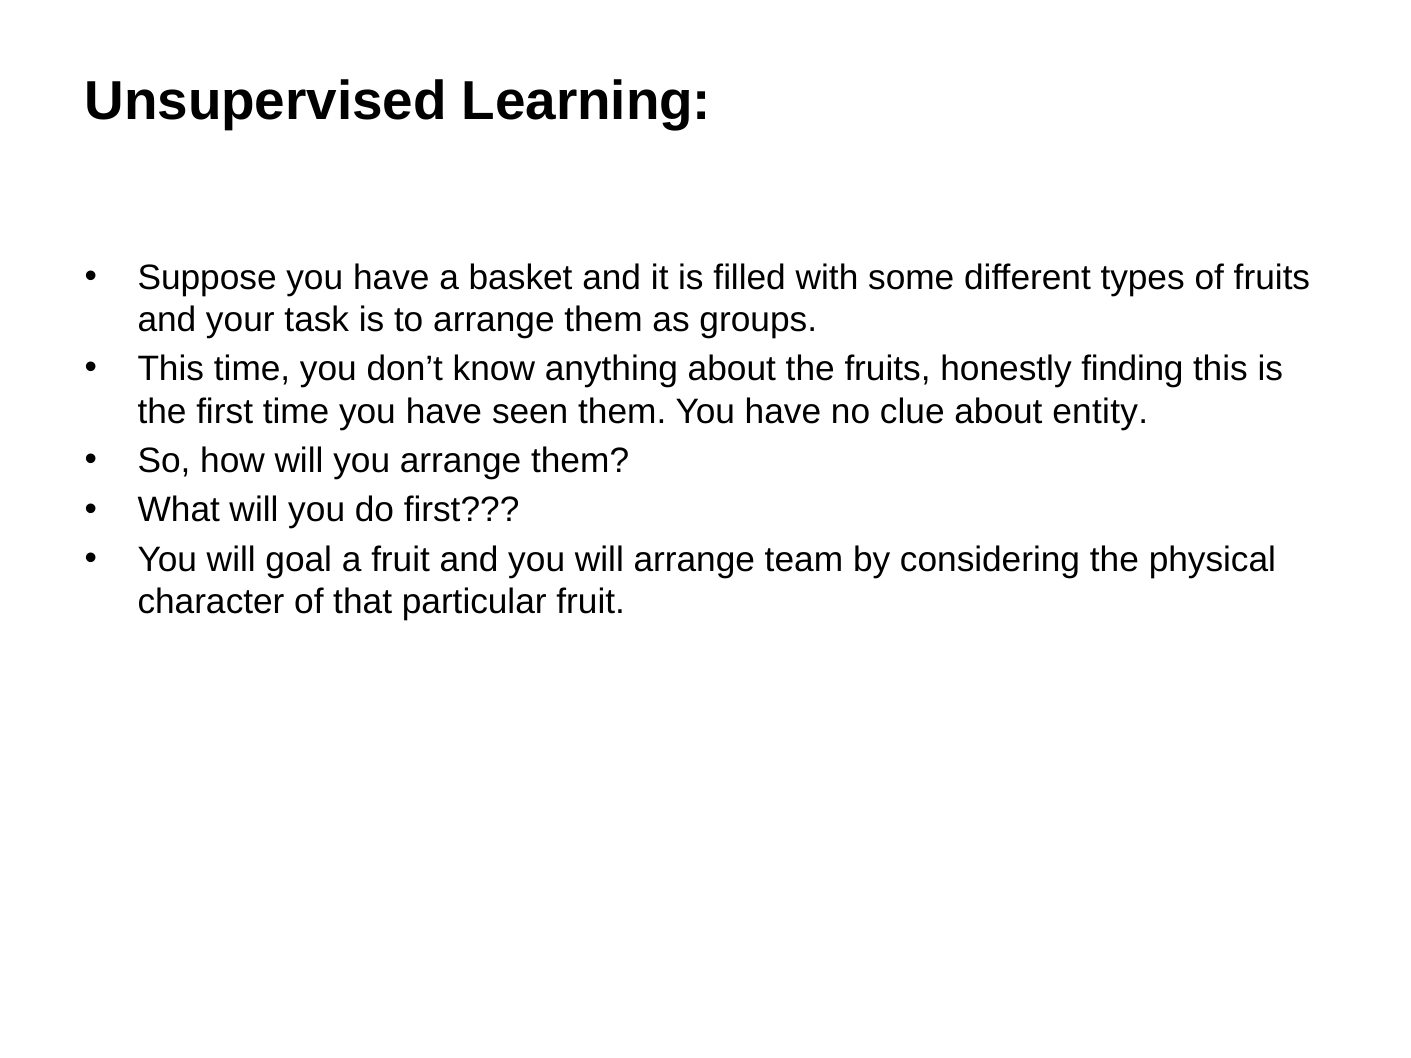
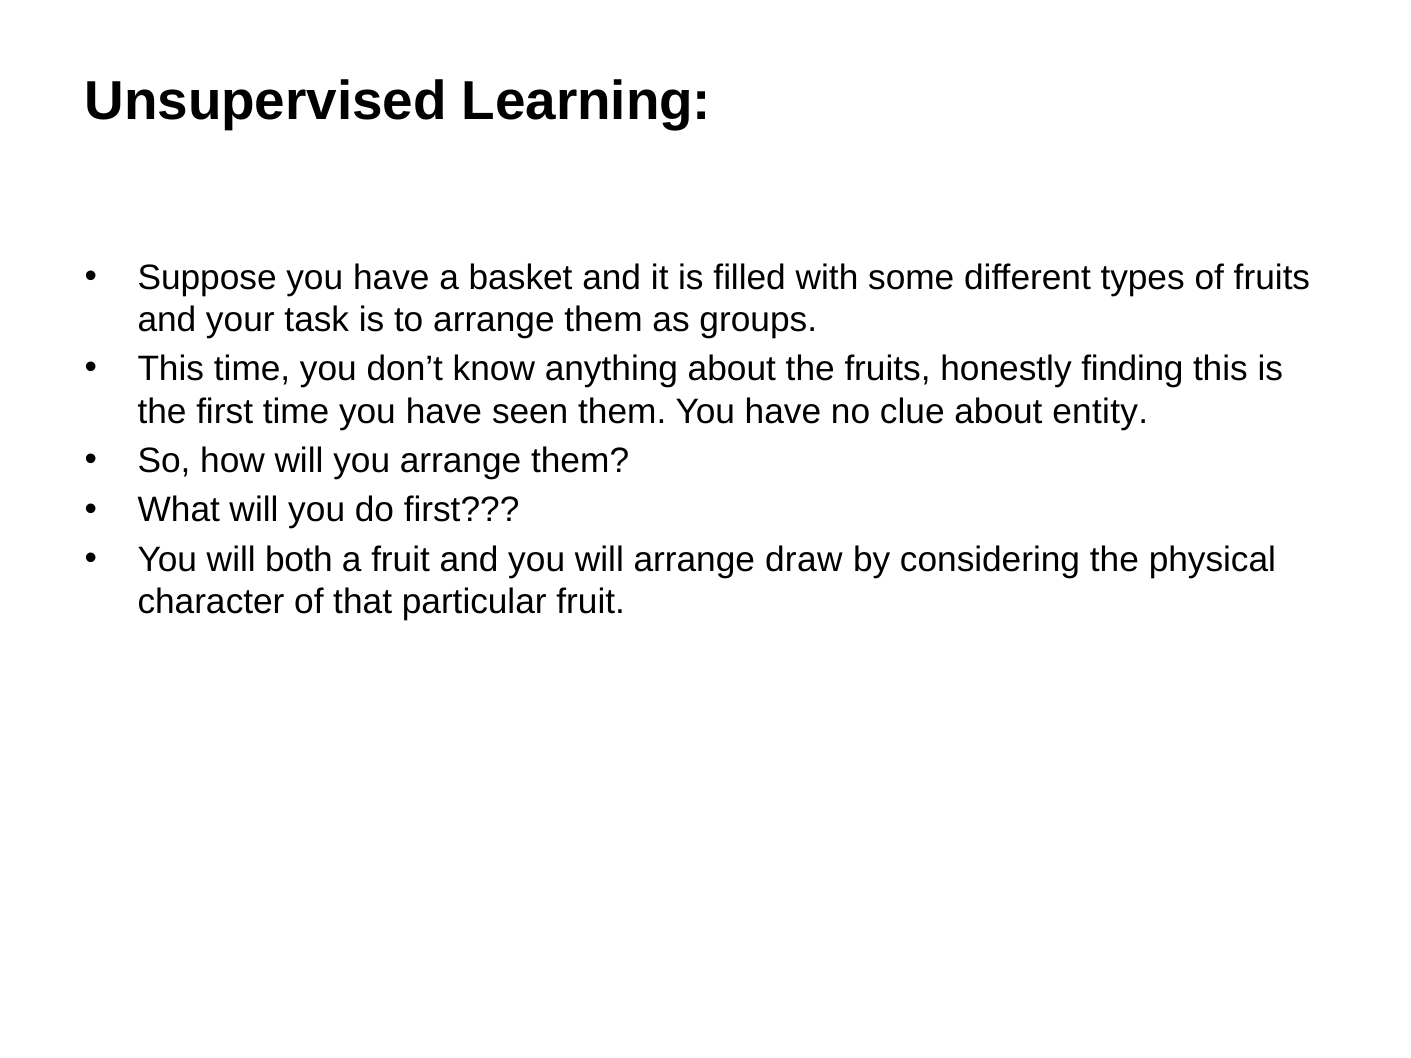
goal: goal -> both
team: team -> draw
